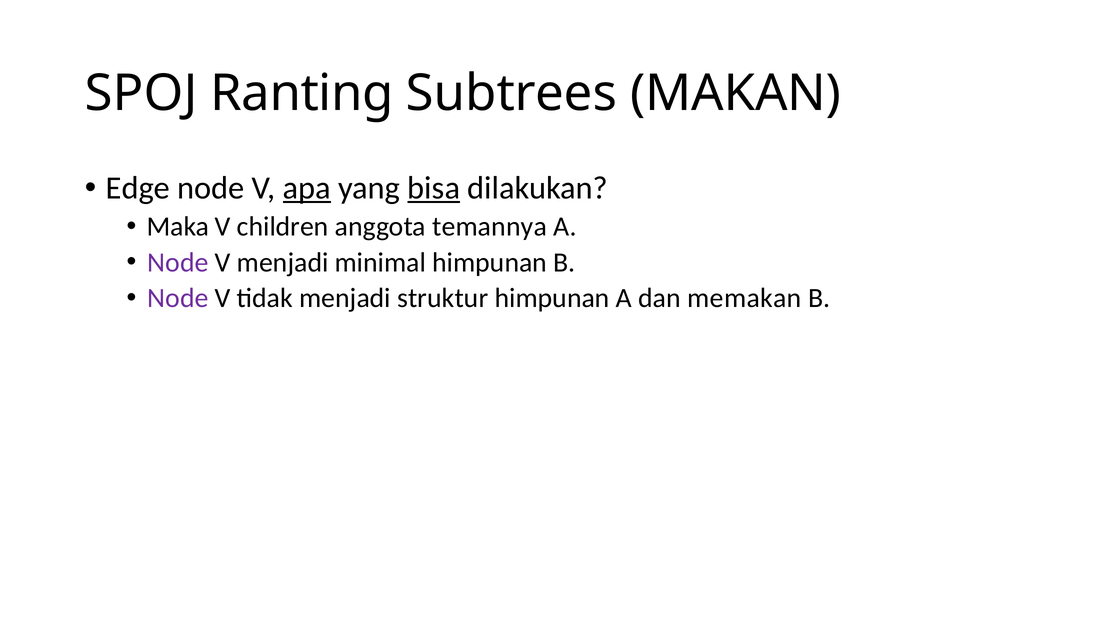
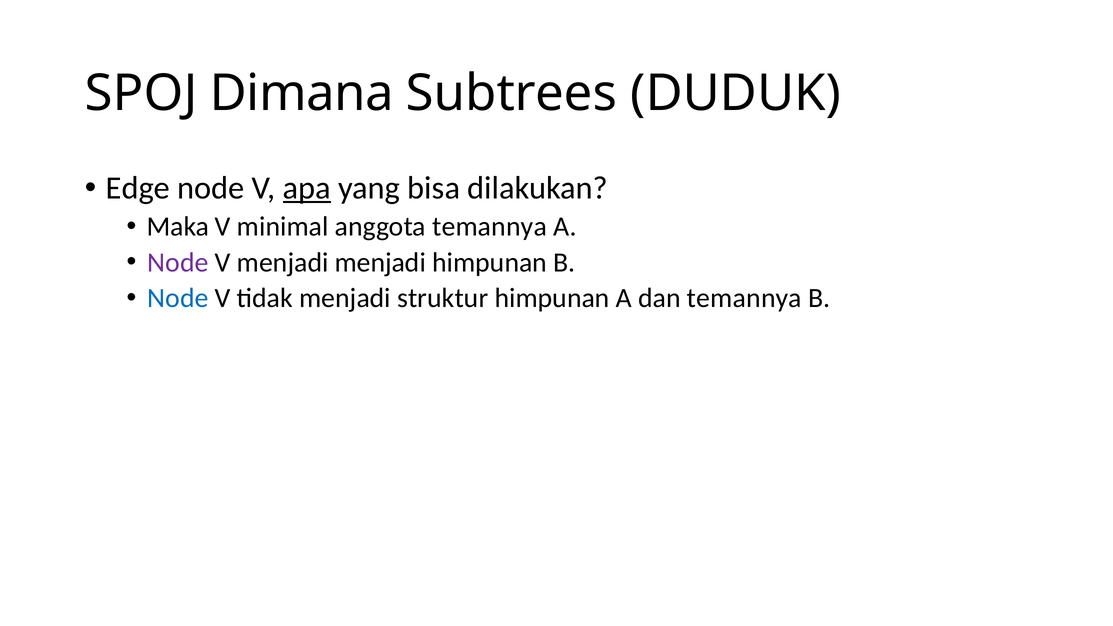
Ranting: Ranting -> Dimana
MAKAN: MAKAN -> DUDUK
bisa underline: present -> none
children: children -> minimal
menjadi minimal: minimal -> menjadi
Node at (178, 298) colour: purple -> blue
dan memakan: memakan -> temannya
